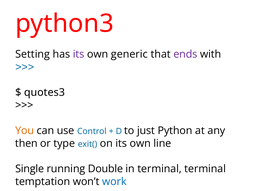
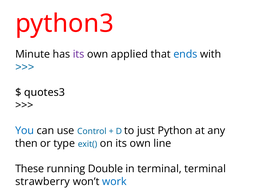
Setting: Setting -> Minute
generic: generic -> applied
ends colour: purple -> blue
You colour: orange -> blue
Single: Single -> These
temptation: temptation -> strawberry
